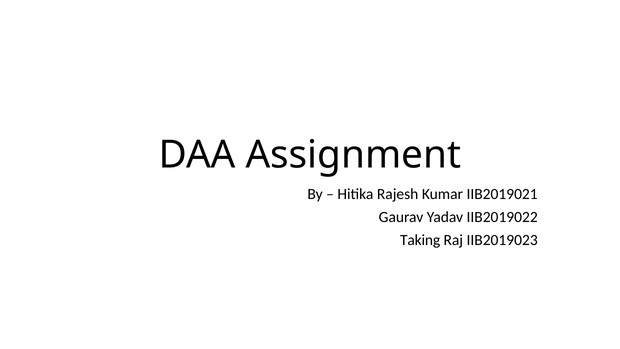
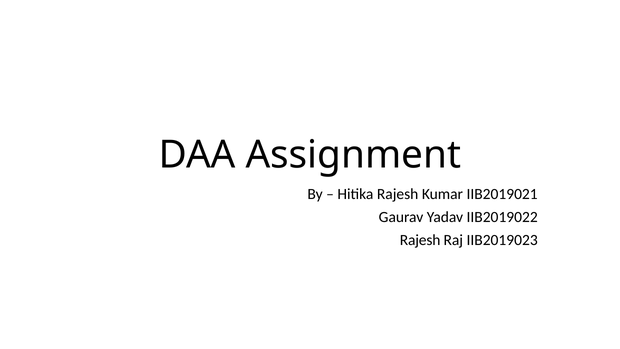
Taking at (420, 240): Taking -> Rajesh
